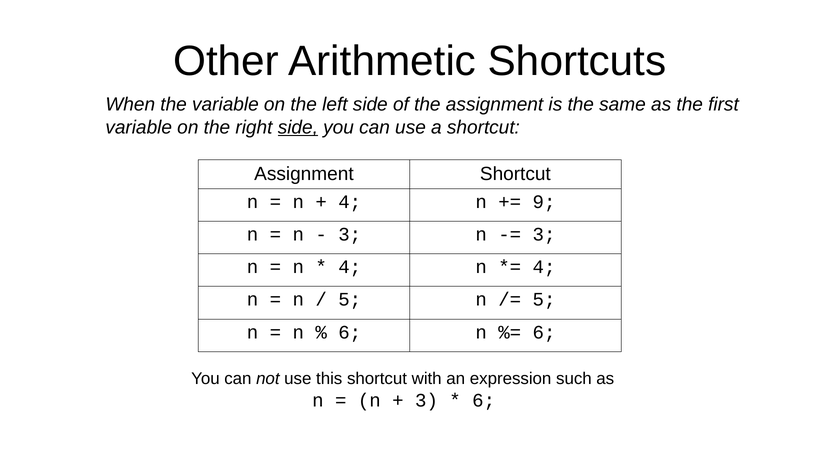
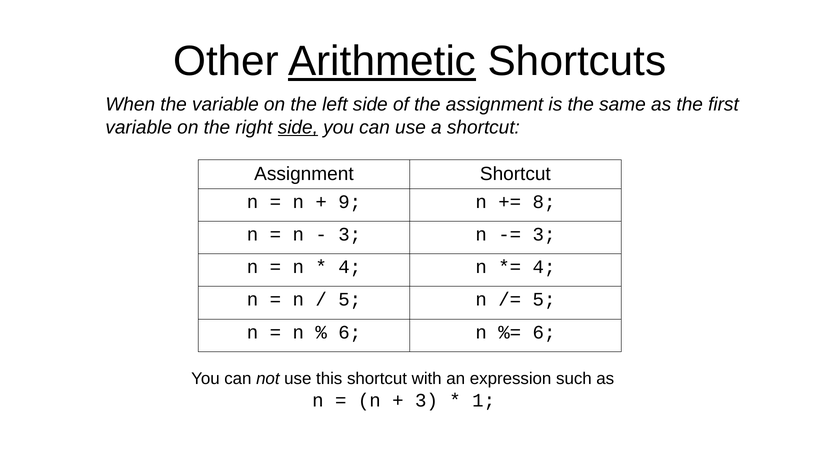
Arithmetic underline: none -> present
4 at (350, 202): 4 -> 9
9: 9 -> 8
6 at (484, 400): 6 -> 1
